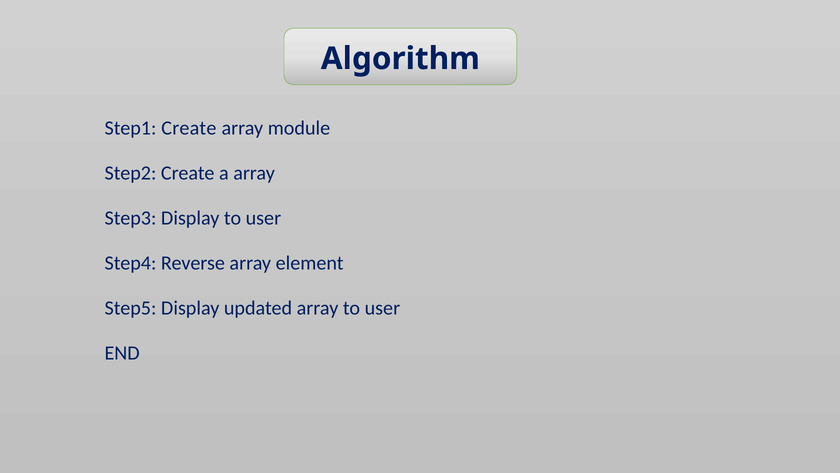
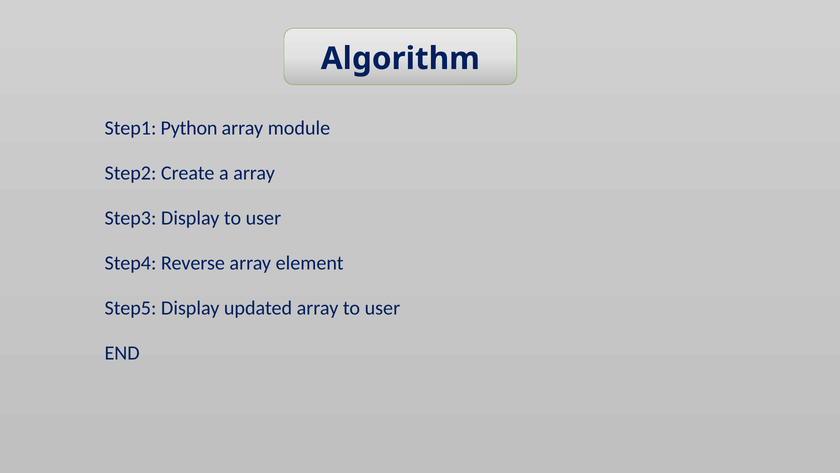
Step1 Create: Create -> Python
